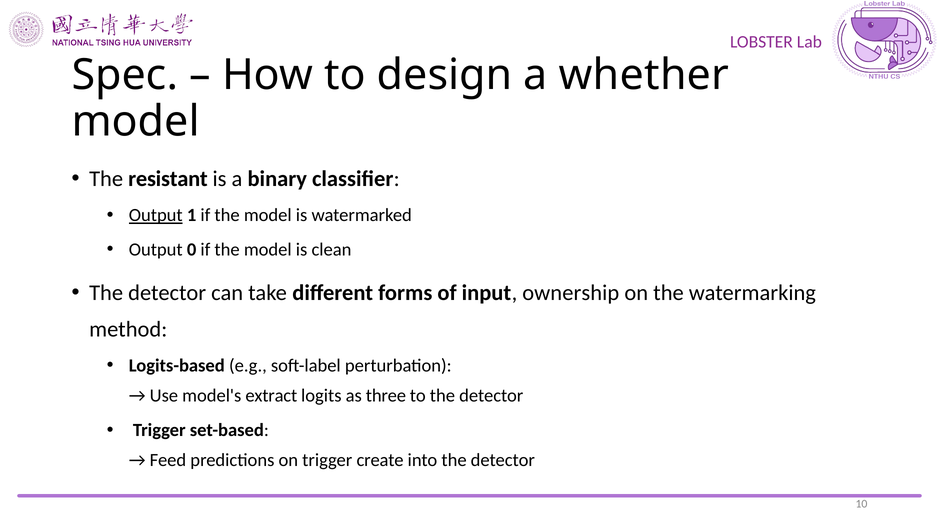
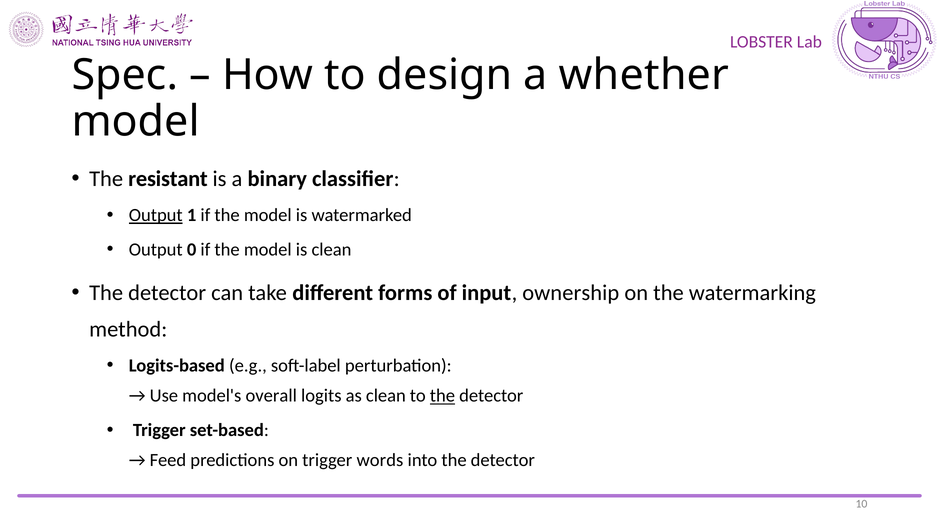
extract: extract -> overall
as three: three -> clean
the at (442, 396) underline: none -> present
create: create -> words
